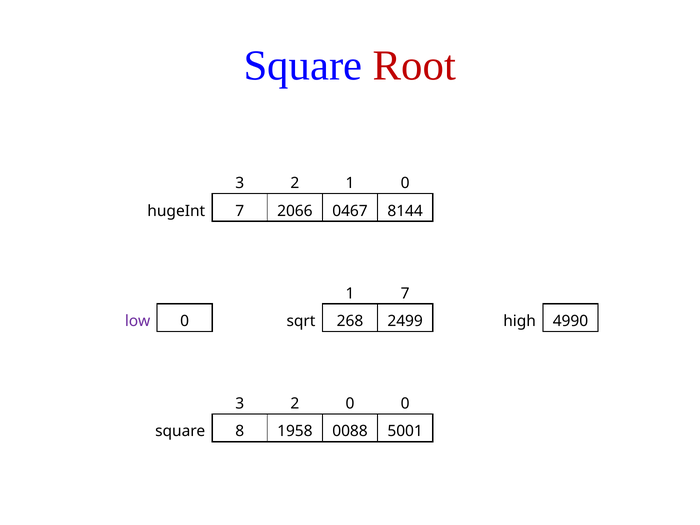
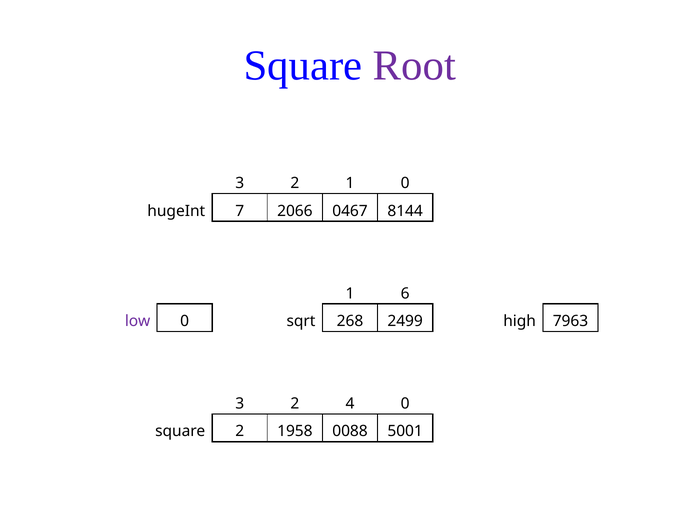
Root colour: red -> purple
1 7: 7 -> 6
4990: 4990 -> 7963
2 0: 0 -> 4
square 8: 8 -> 2
